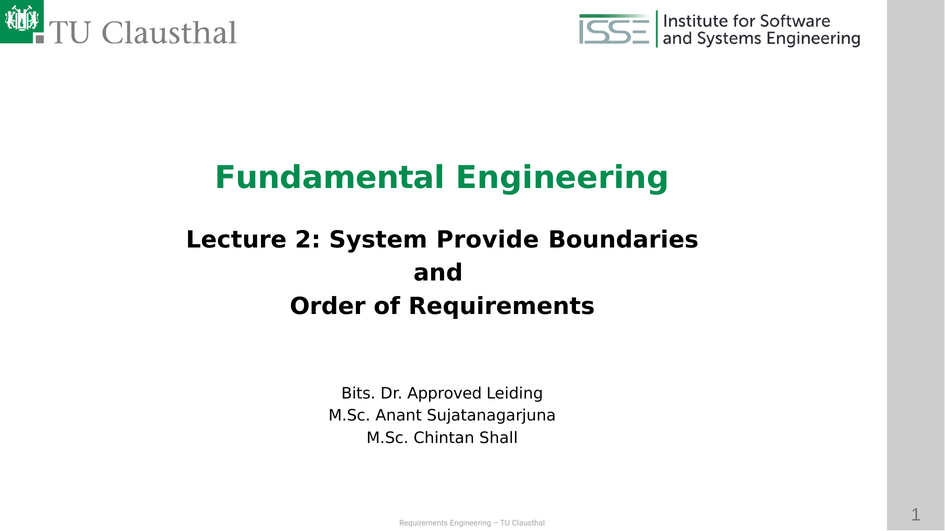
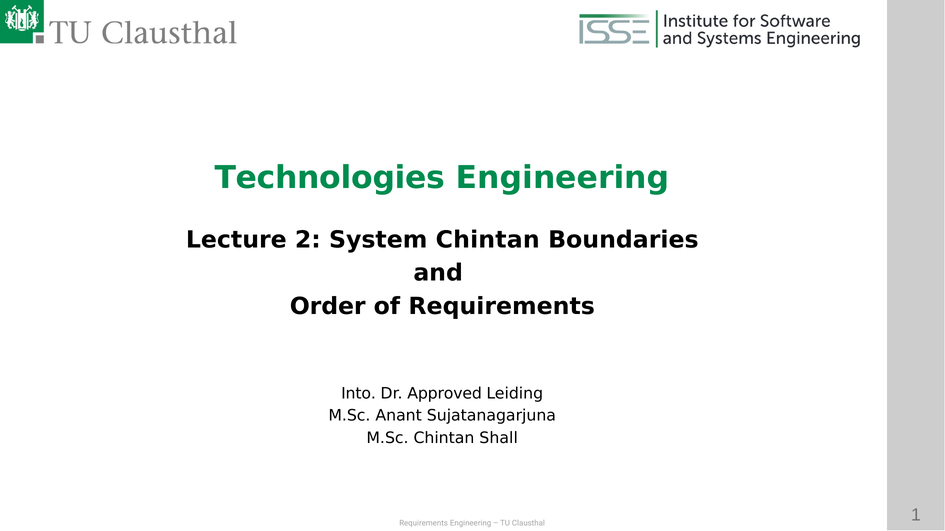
Fundamental: Fundamental -> Technologies
System Provide: Provide -> Chintan
Bits: Bits -> Into
